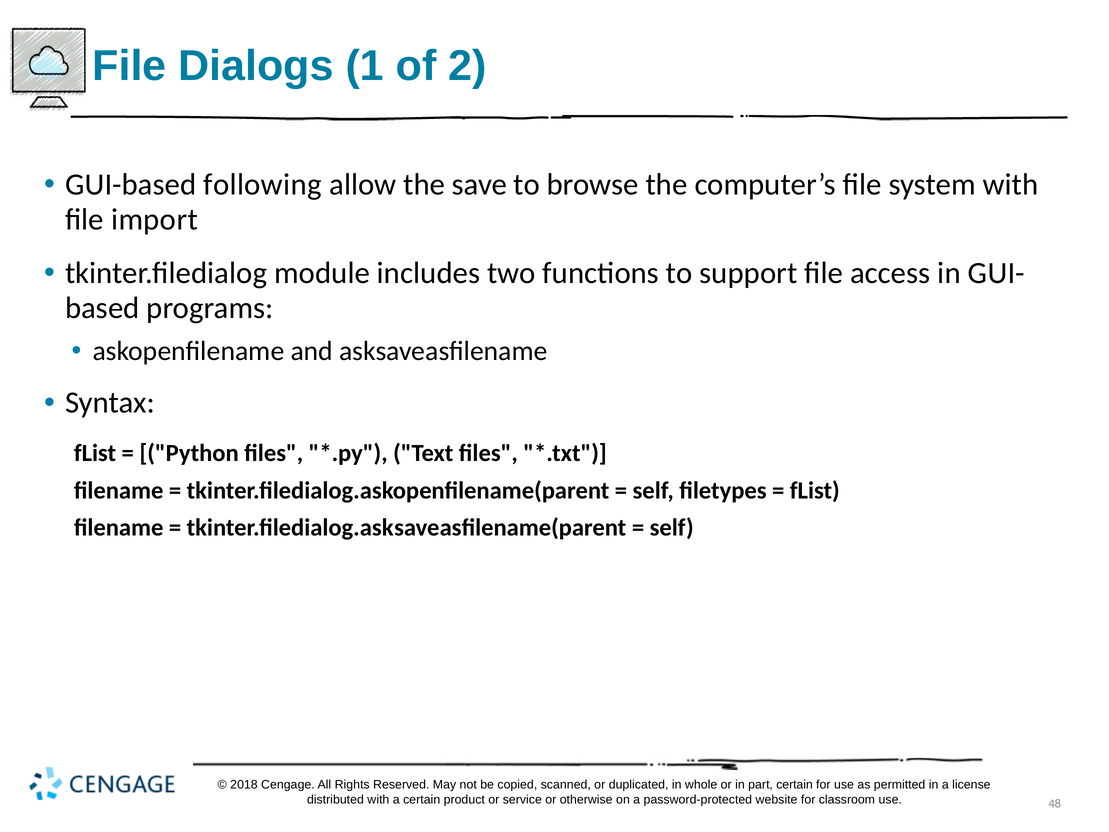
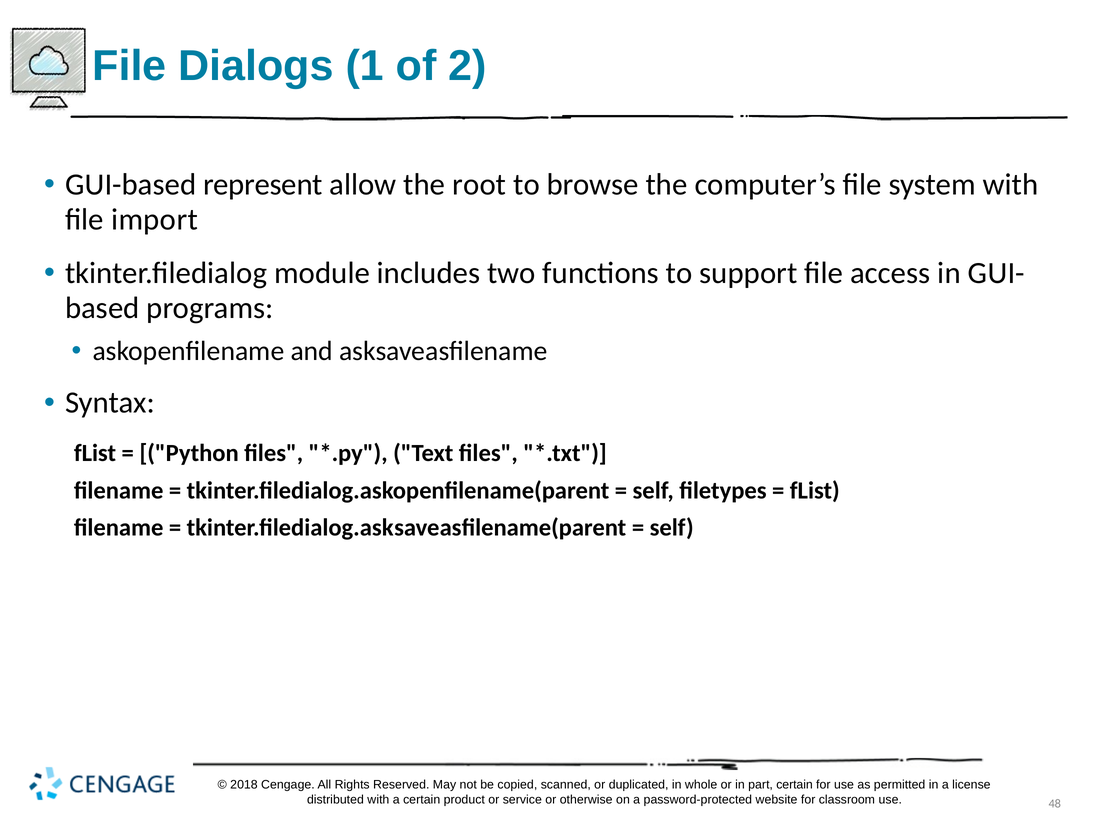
following: following -> represent
the save: save -> root
